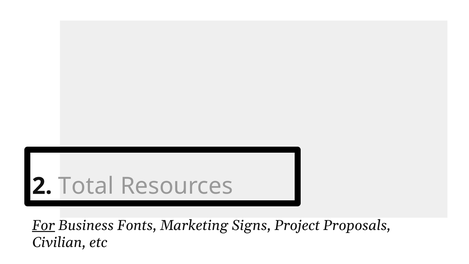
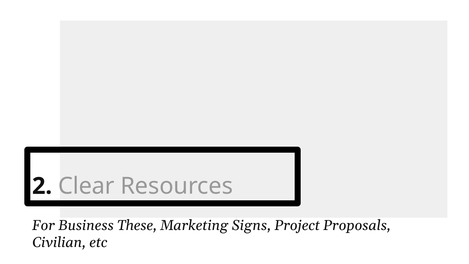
Total: Total -> Clear
For underline: present -> none
Fonts: Fonts -> These
